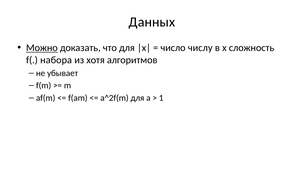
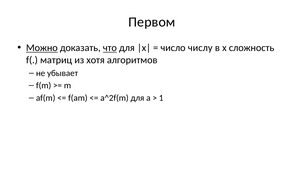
Данных: Данных -> Первом
что underline: none -> present
набора: набора -> матриц
